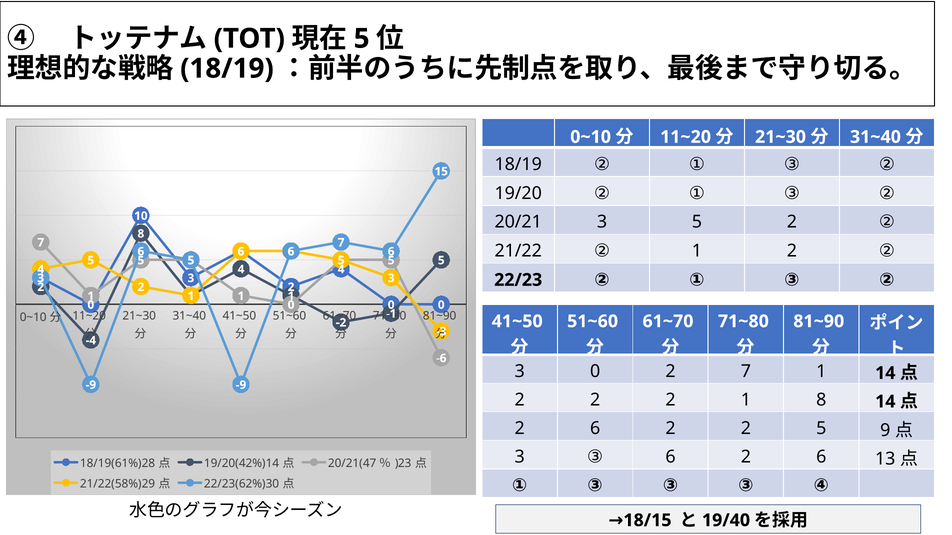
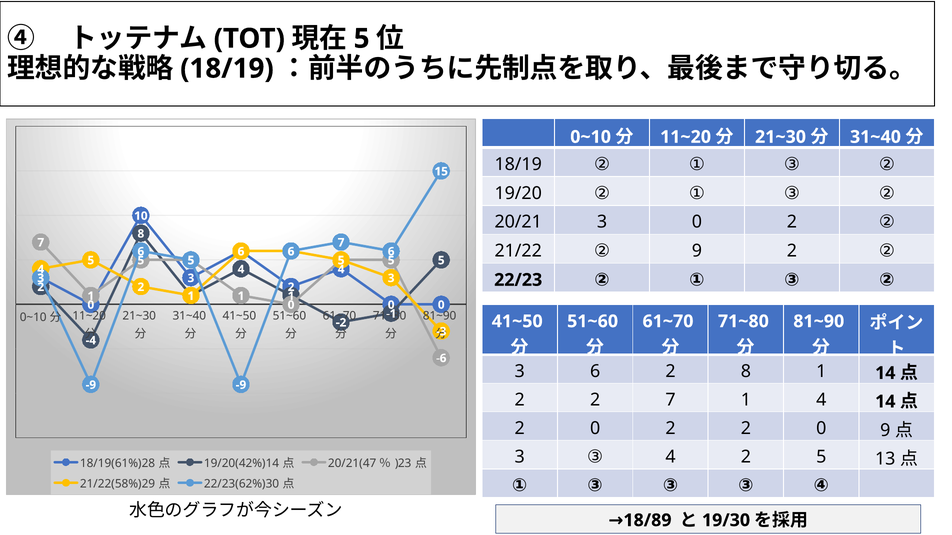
5 at (697, 222): 5 -> 0
② 1: 1 -> 9
0 at (595, 372): 0 -> 6
2 7: 7 -> 8
2 at (670, 400): 2 -> 7
8 at (821, 400): 8 -> 4
6 at (595, 429): 6 -> 0
2 2 5: 5 -> 0
③ 6: 6 -> 4
6 at (821, 457): 6 -> 5
18/15: 18/15 -> 18/89
19/40: 19/40 -> 19/30
